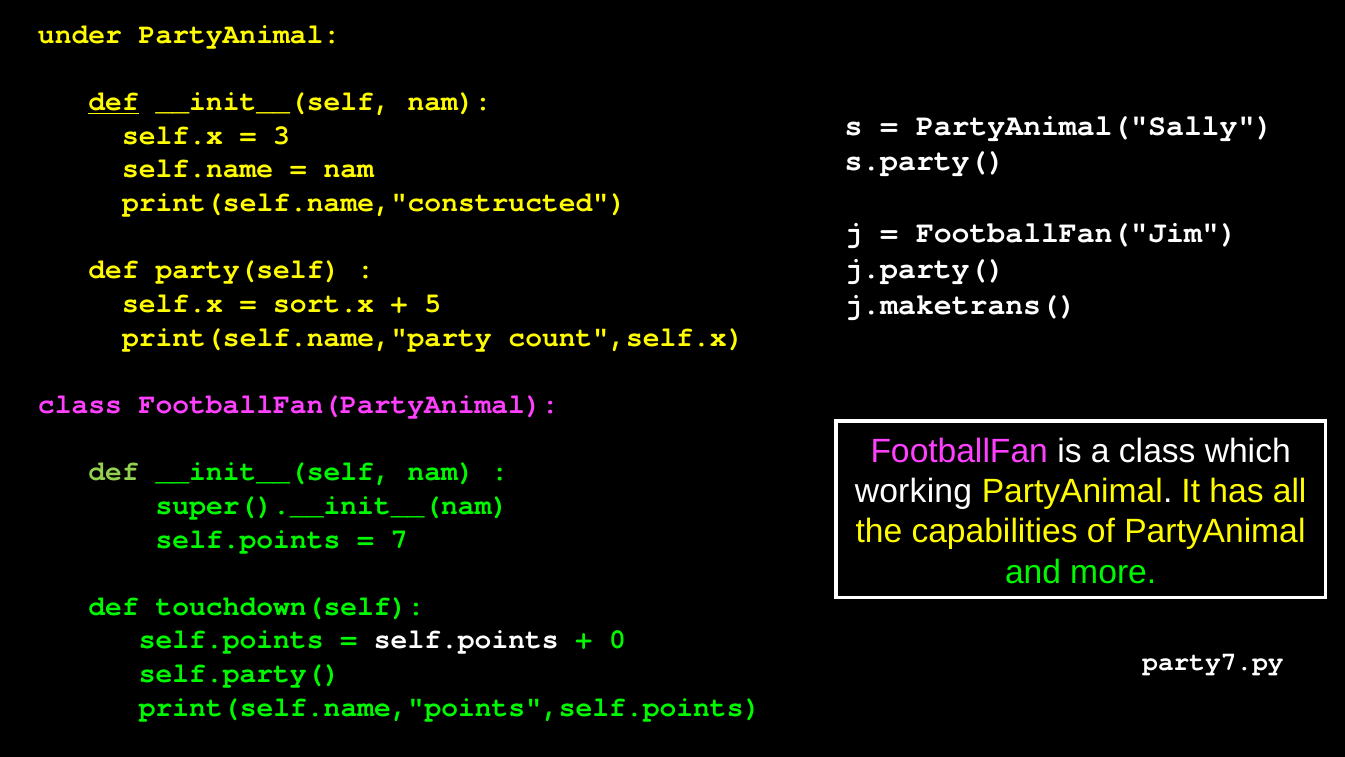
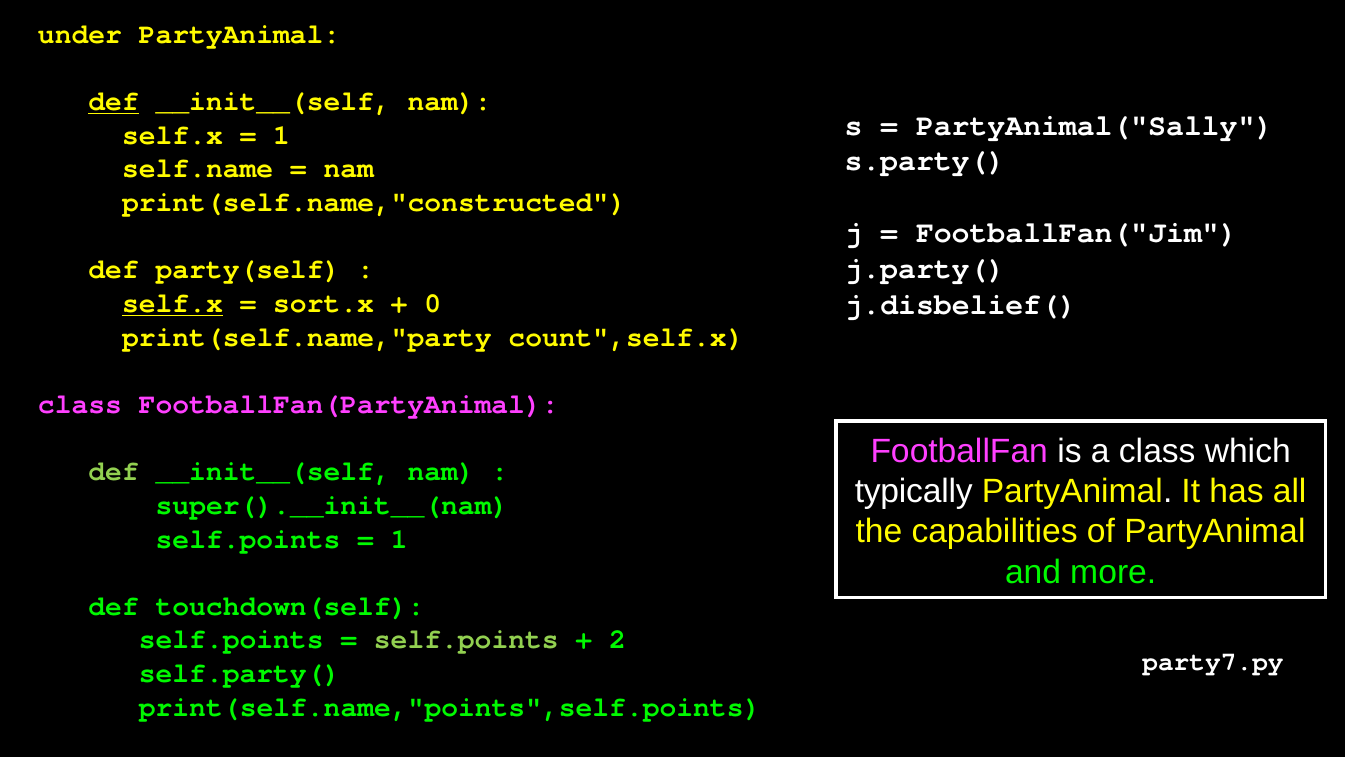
3 at (282, 135): 3 -> 1
self.x at (172, 303) underline: none -> present
5: 5 -> 0
j.maketrans(: j.maketrans( -> j.disbelief(
working: working -> typically
7 at (399, 539): 7 -> 1
self.points at (466, 639) colour: white -> light green
0: 0 -> 2
